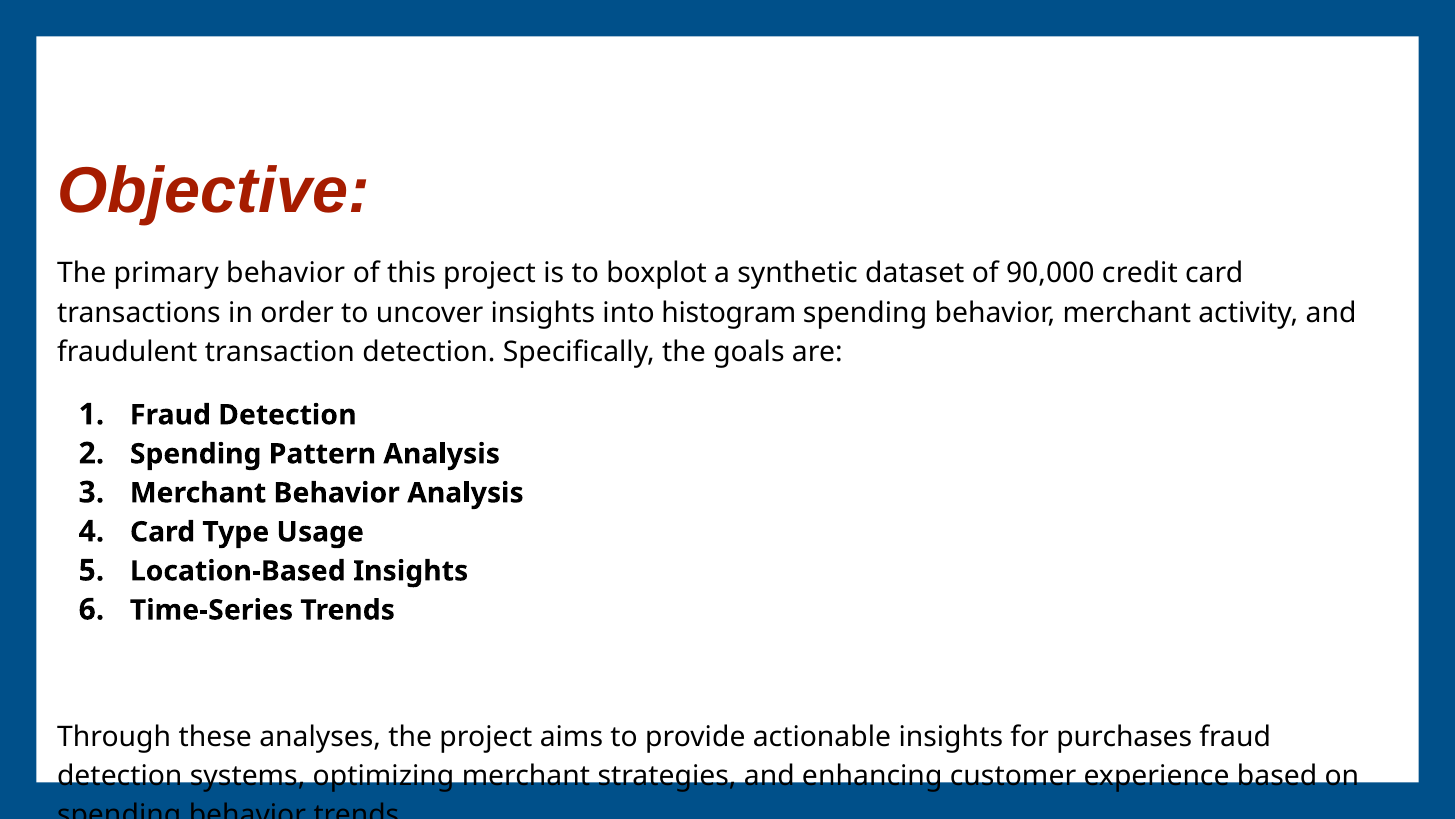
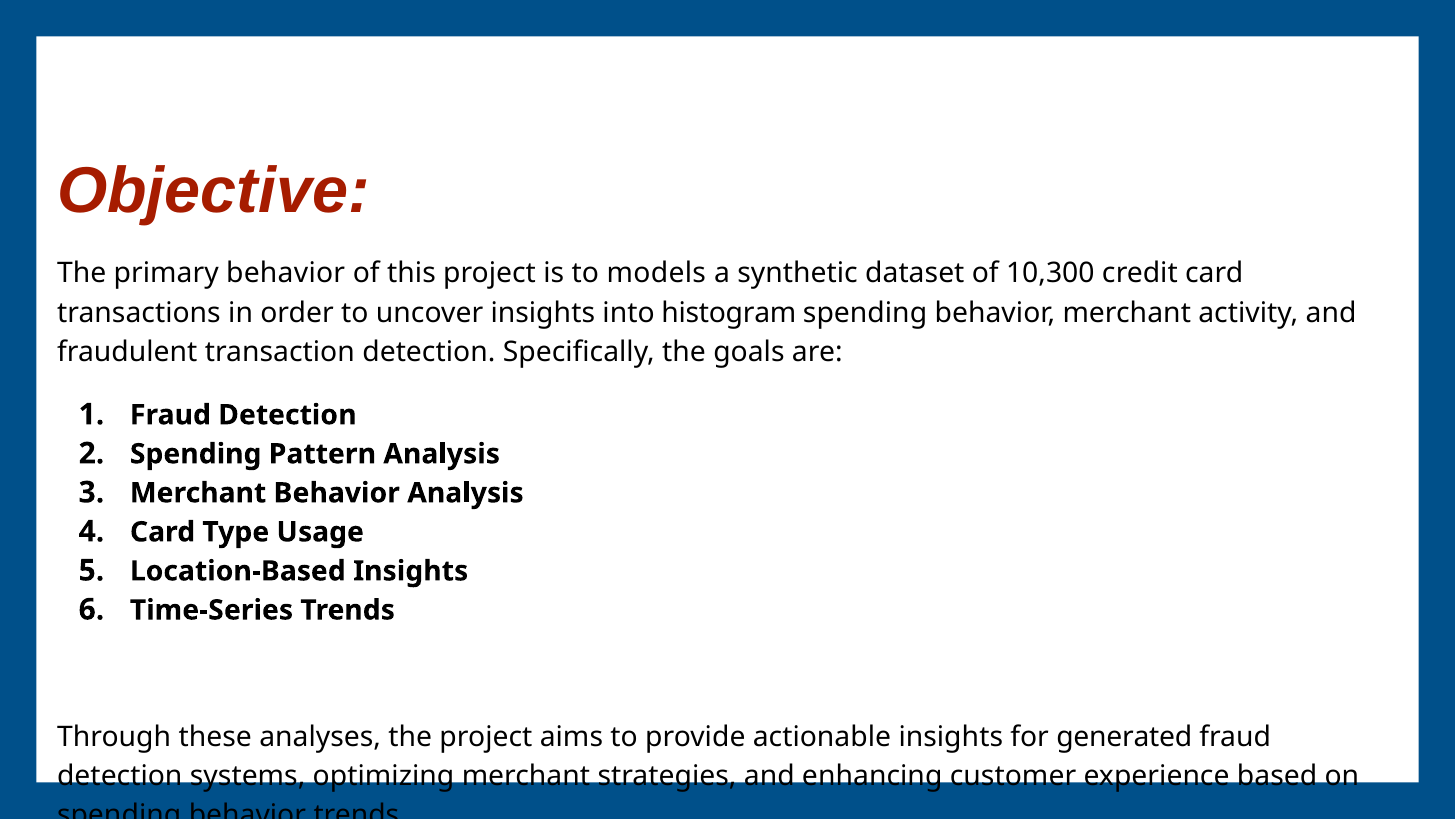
boxplot: boxplot -> models
90,000: 90,000 -> 10,300
purchases: purchases -> generated
